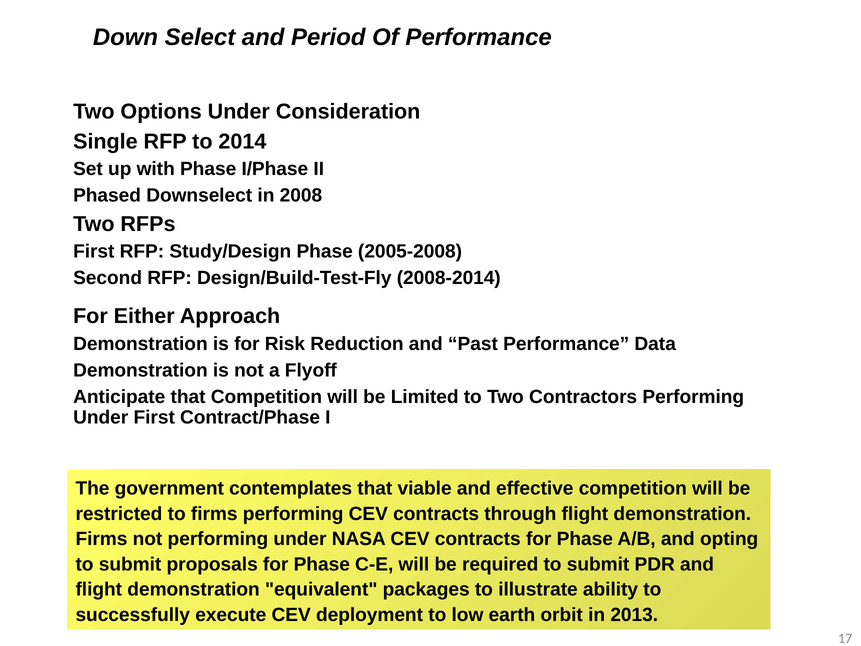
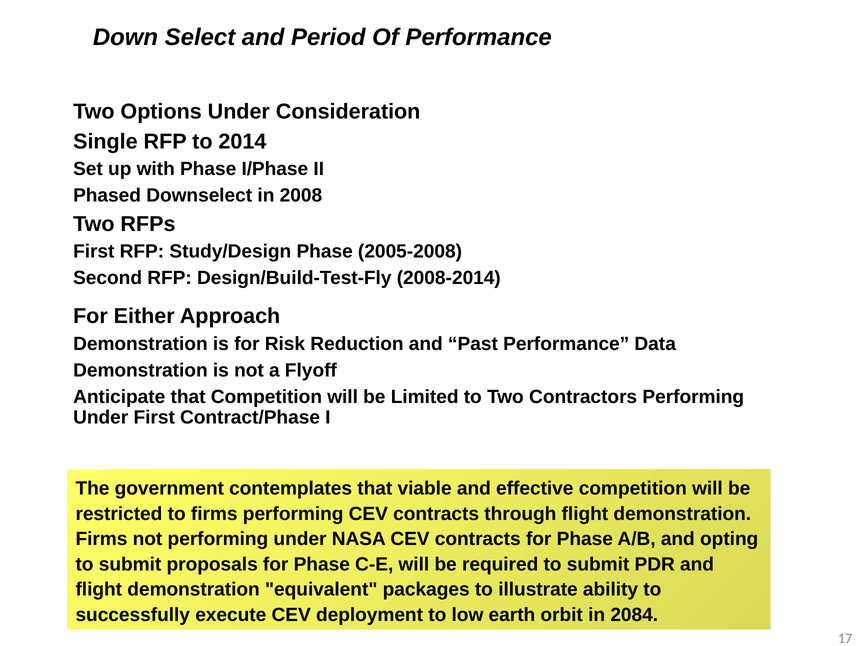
2013: 2013 -> 2084
